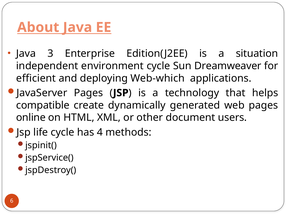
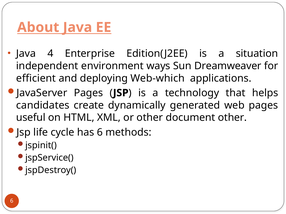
3: 3 -> 4
environment cycle: cycle -> ways
compatible: compatible -> candidates
online: online -> useful
document users: users -> other
has 4: 4 -> 6
